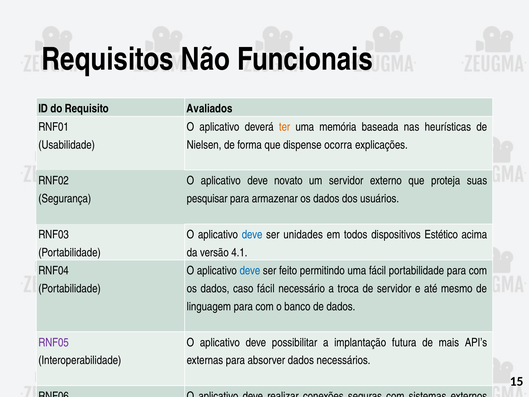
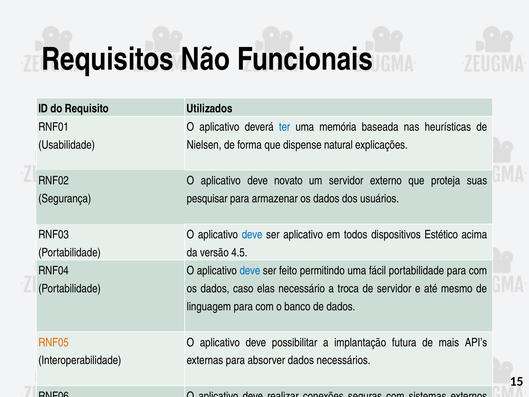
Avaliados: Avaliados -> Utilizados
ter colour: orange -> blue
ocorra: ocorra -> natural
ser unidades: unidades -> aplicativo
4.1: 4.1 -> 4.5
caso fácil: fácil -> elas
RNF05 colour: purple -> orange
